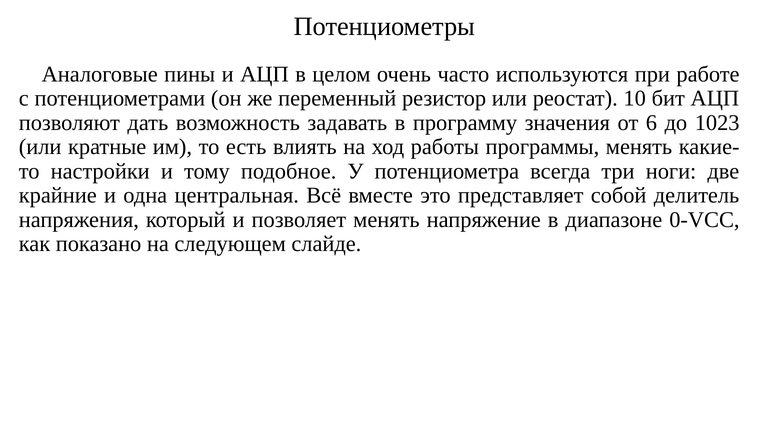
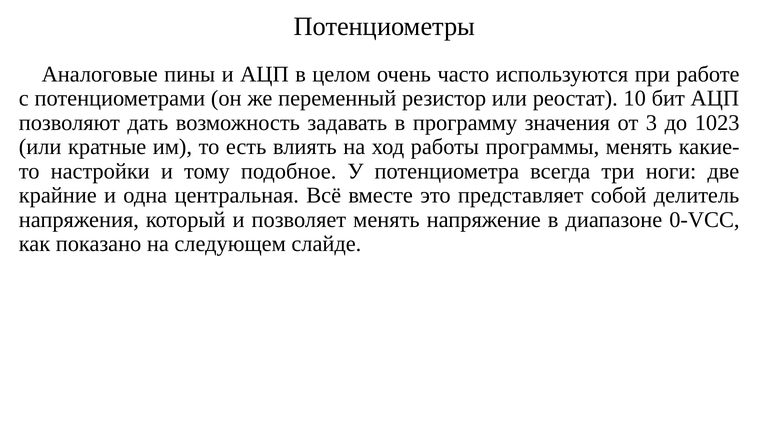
6: 6 -> 3
